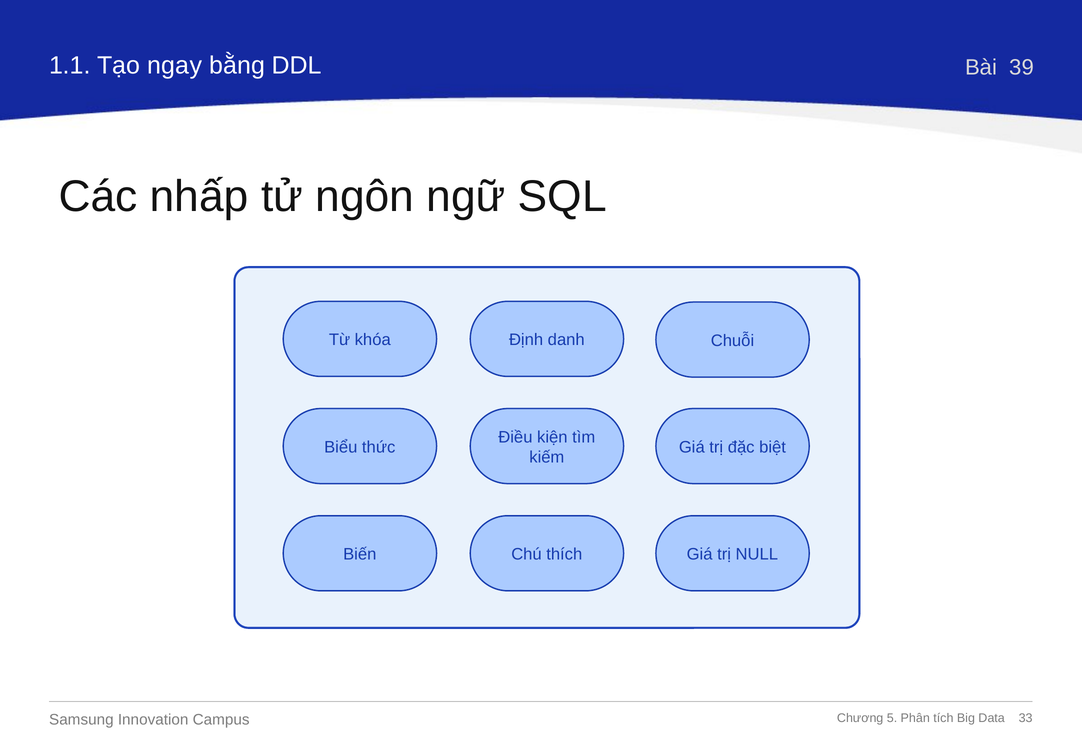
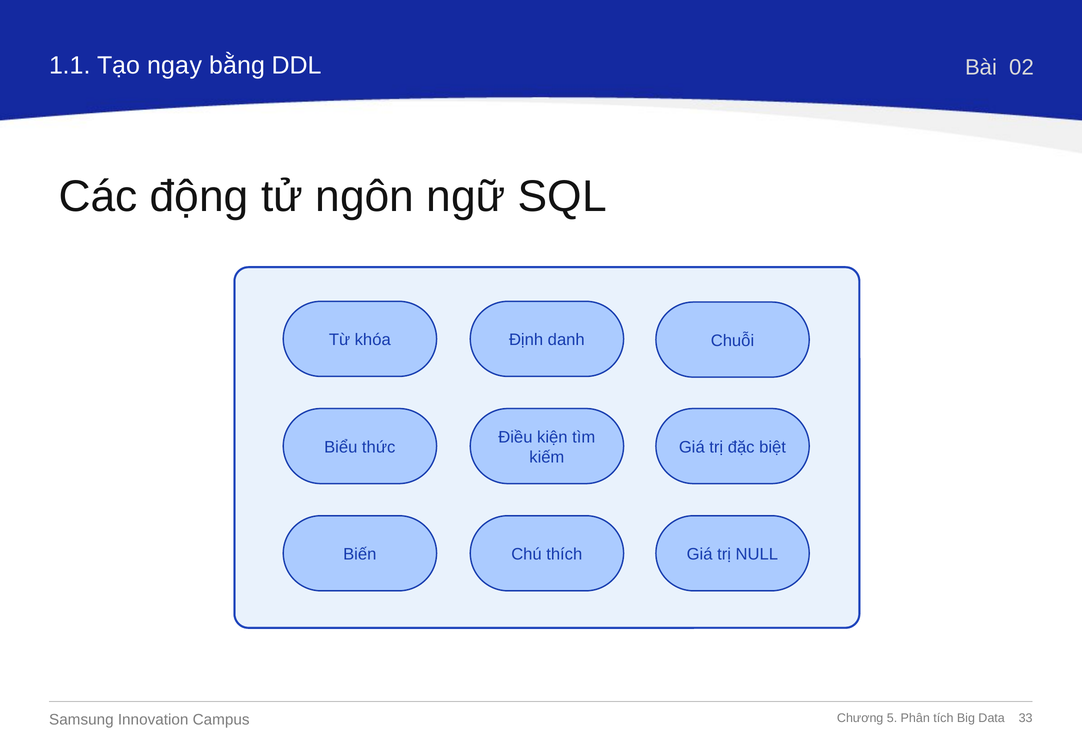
39: 39 -> 02
nhấp: nhấp -> động
